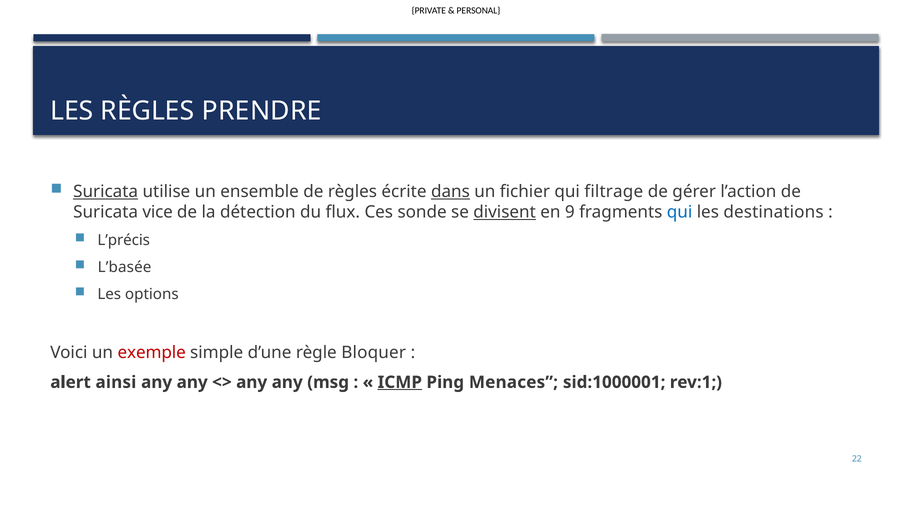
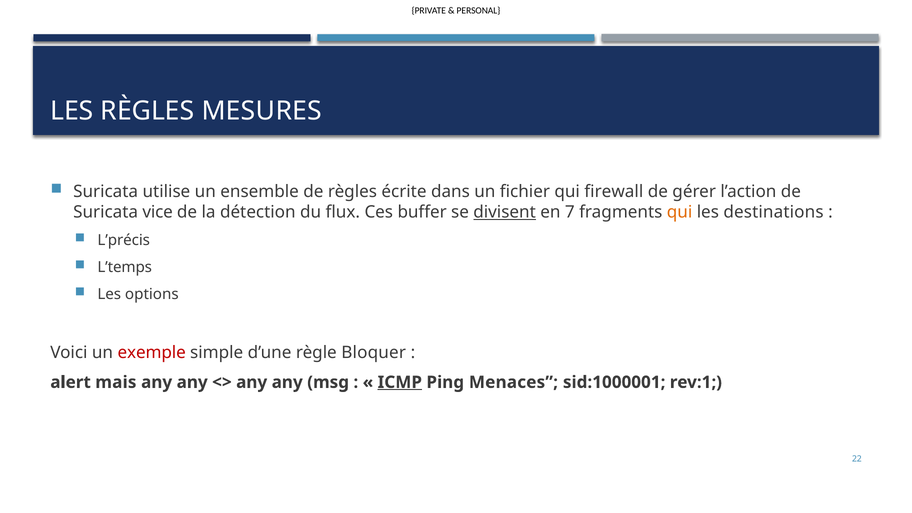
PRENDRE: PRENDRE -> MESURES
Suricata at (106, 192) underline: present -> none
dans underline: present -> none
filtrage: filtrage -> firewall
sonde: sonde -> buffer
9: 9 -> 7
qui at (680, 212) colour: blue -> orange
L’basée: L’basée -> L’temps
ainsi: ainsi -> mais
